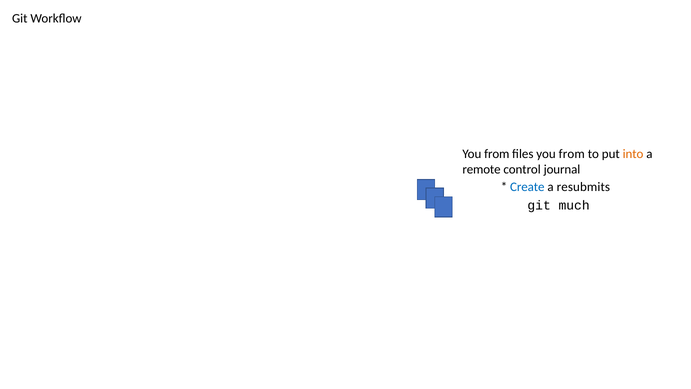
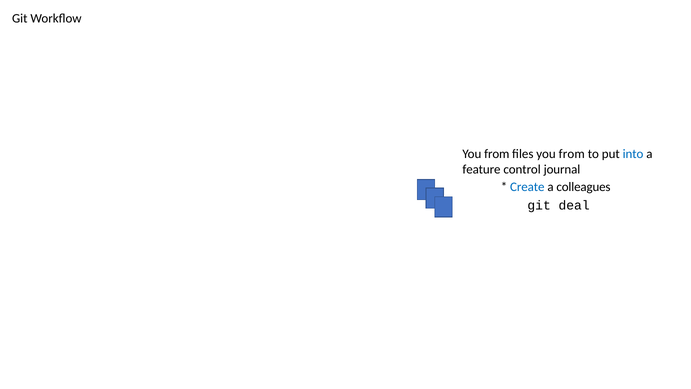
into colour: orange -> blue
remote: remote -> feature
resubmits: resubmits -> colleagues
much: much -> deal
